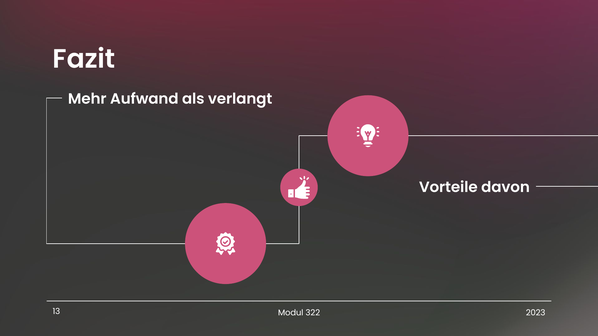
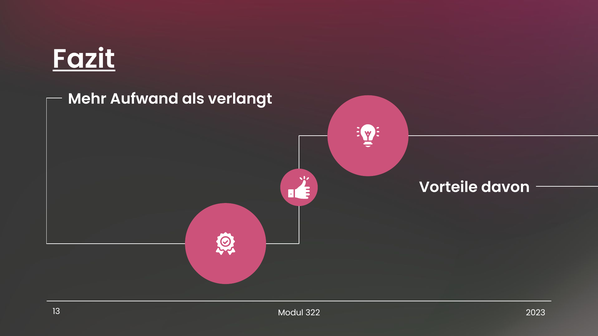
Fazit underline: none -> present
